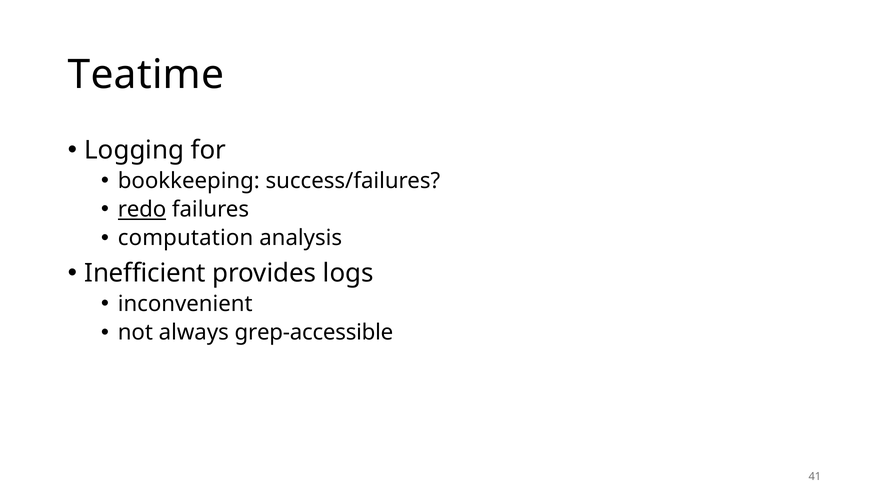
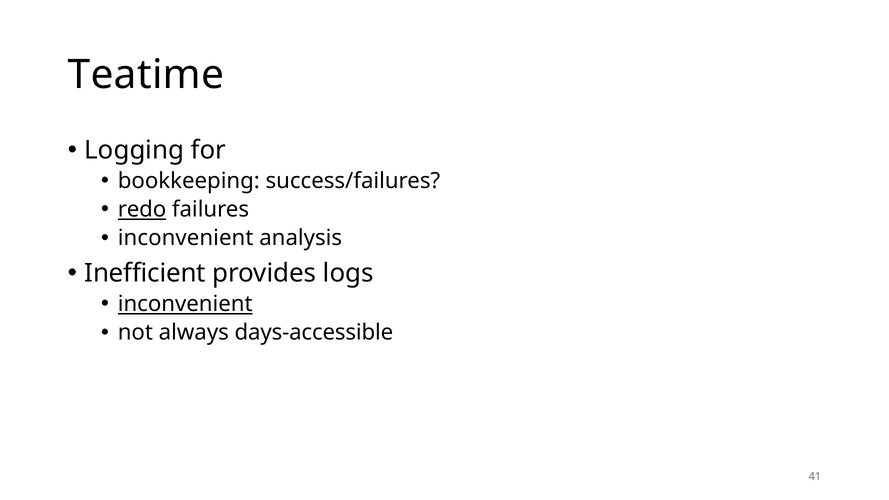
computation at (186, 238): computation -> inconvenient
inconvenient at (185, 304) underline: none -> present
grep-accessible: grep-accessible -> days-accessible
